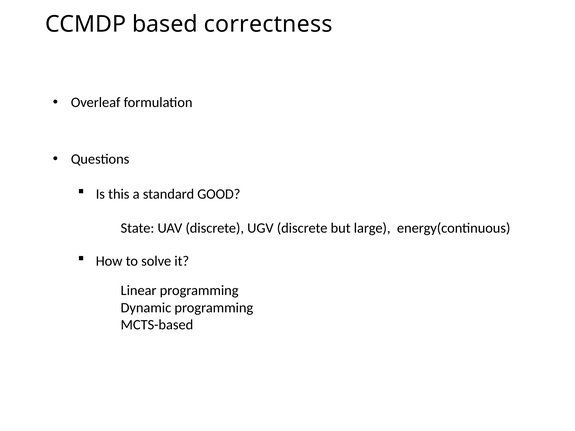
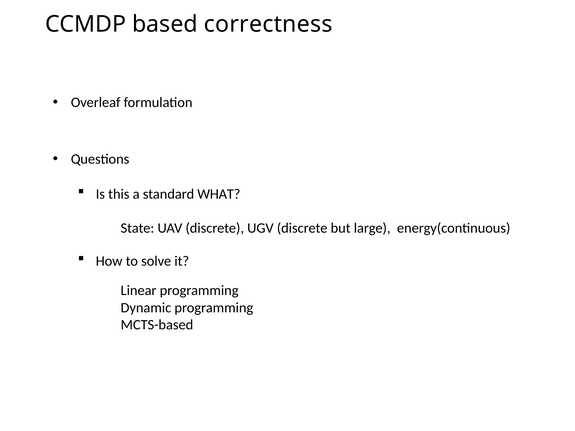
GOOD: GOOD -> WHAT
